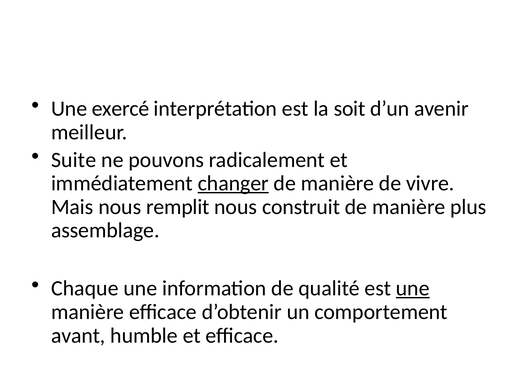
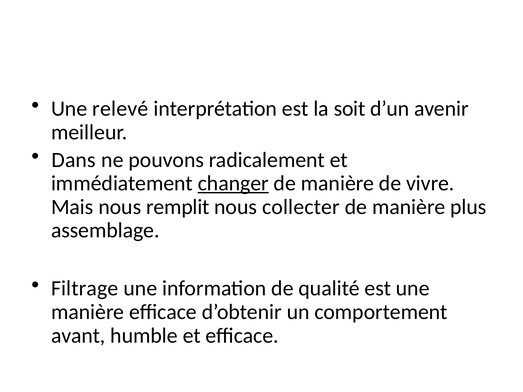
exercé: exercé -> relevé
Suite: Suite -> Dans
construit: construit -> collecter
Chaque: Chaque -> Filtrage
une at (413, 289) underline: present -> none
